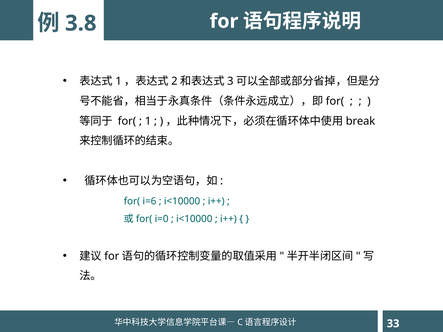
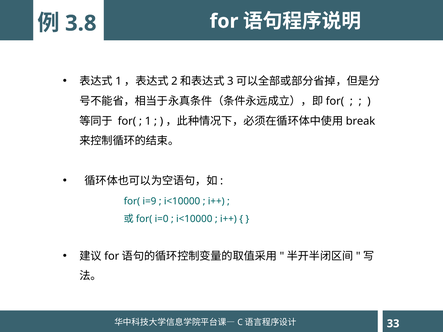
i=6: i=6 -> i=9
